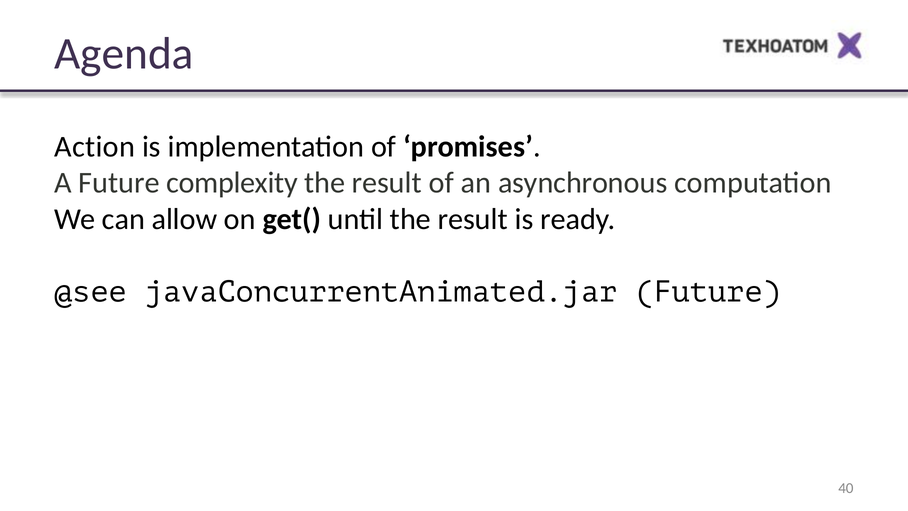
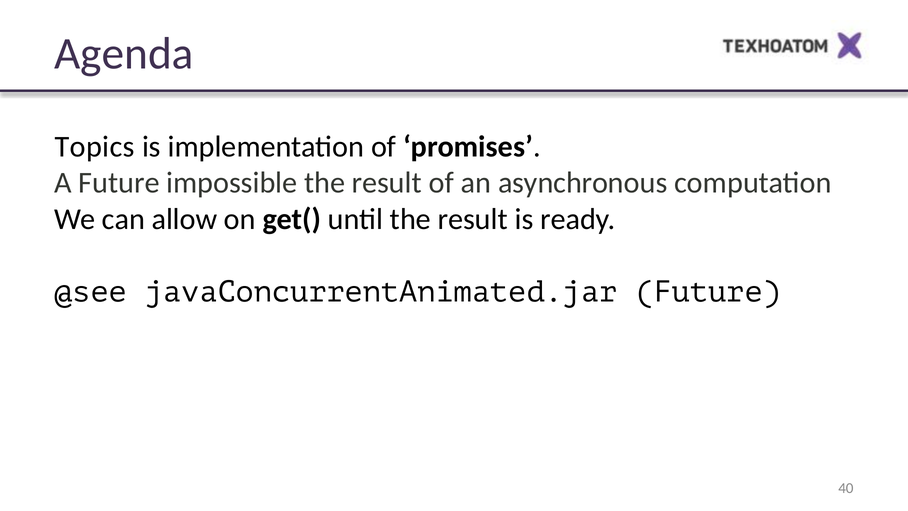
Action: Action -> Topics
complexity: complexity -> impossible
